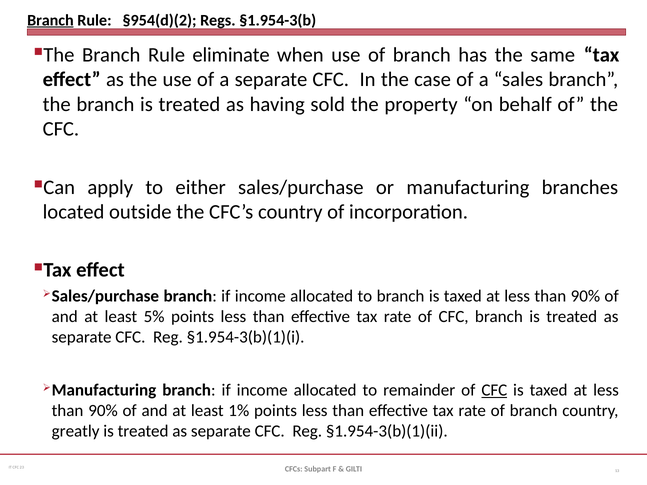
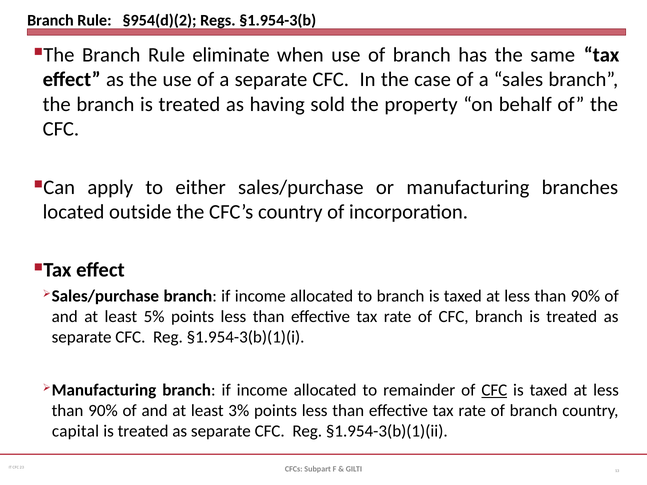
Branch at (50, 20) underline: present -> none
1%: 1% -> 3%
greatly: greatly -> capital
